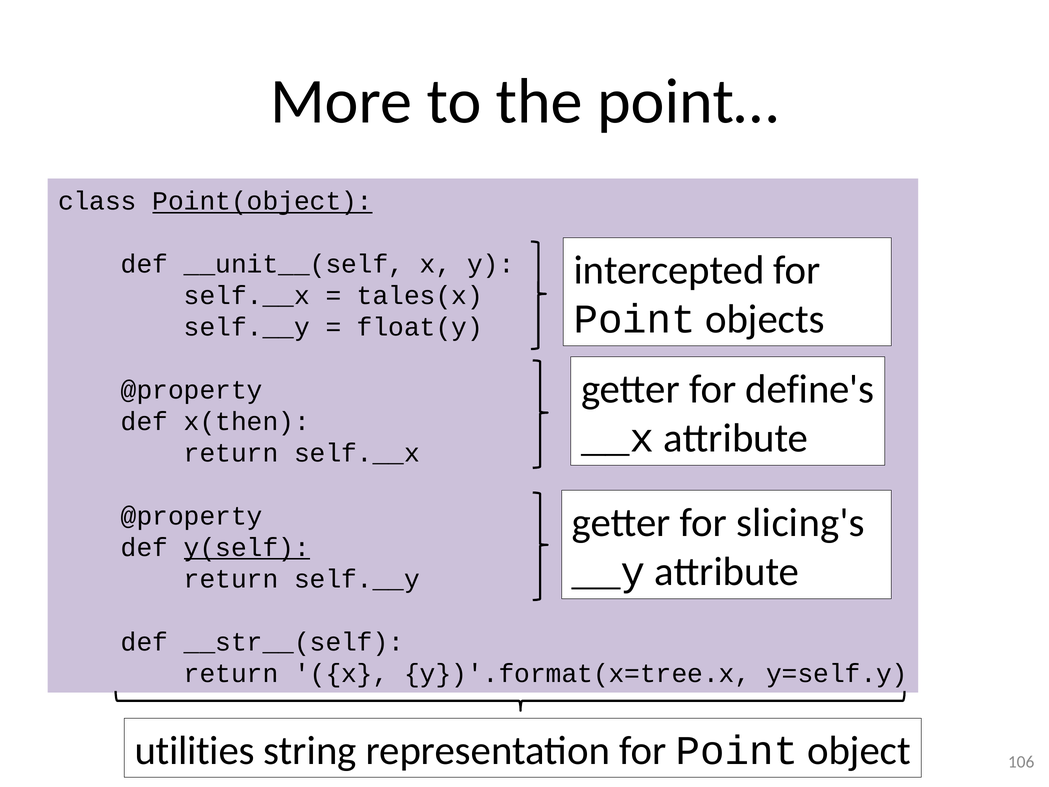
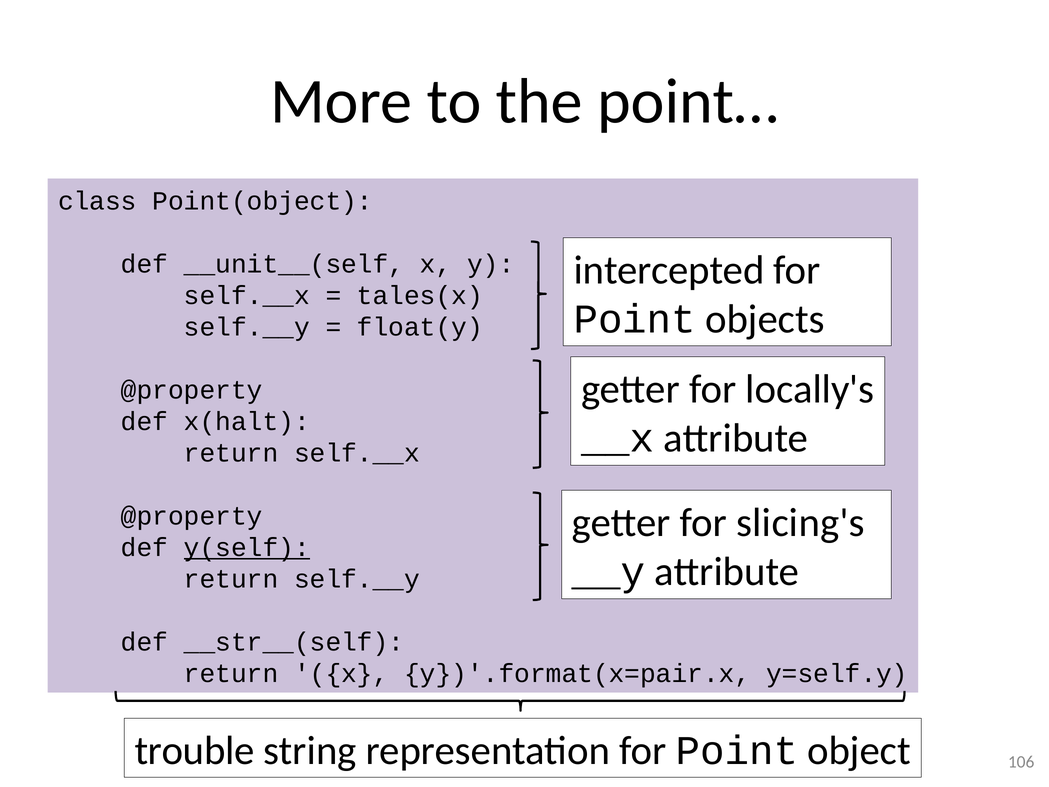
Point(object underline: present -> none
define's: define's -> locally's
x(then: x(then -> x(halt
y})'.format(x=tree.x: y})'.format(x=tree.x -> y})'.format(x=pair.x
utilities: utilities -> trouble
